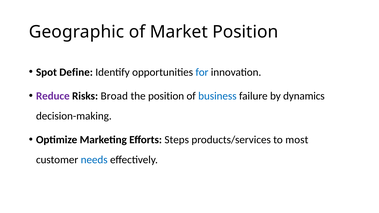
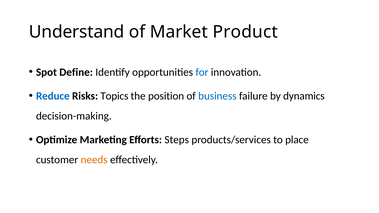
Geographic: Geographic -> Understand
Market Position: Position -> Product
Reduce colour: purple -> blue
Broad: Broad -> Topics
most: most -> place
needs colour: blue -> orange
